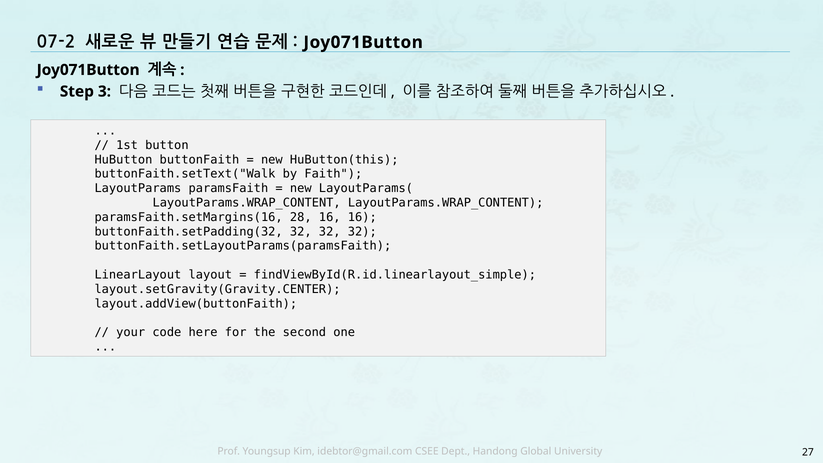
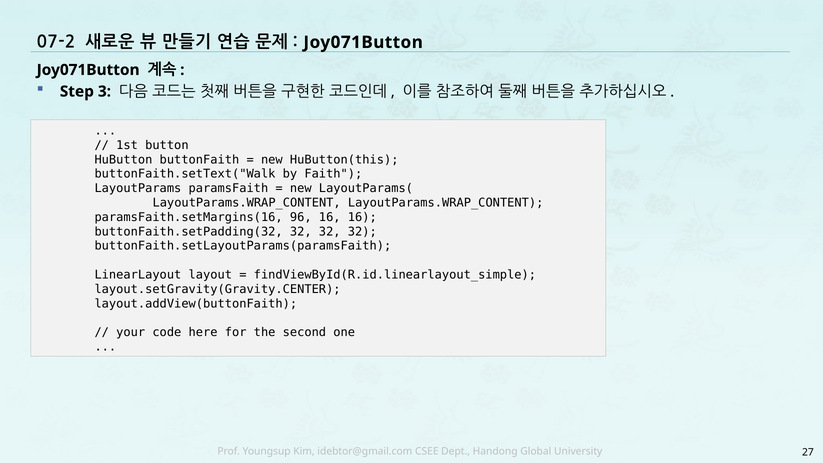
28: 28 -> 96
